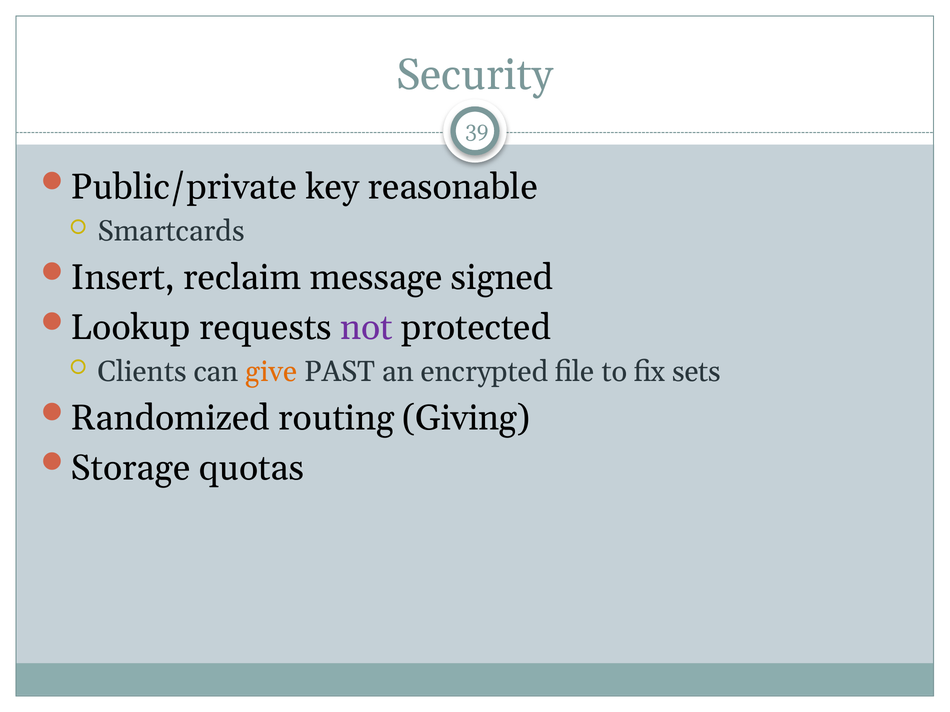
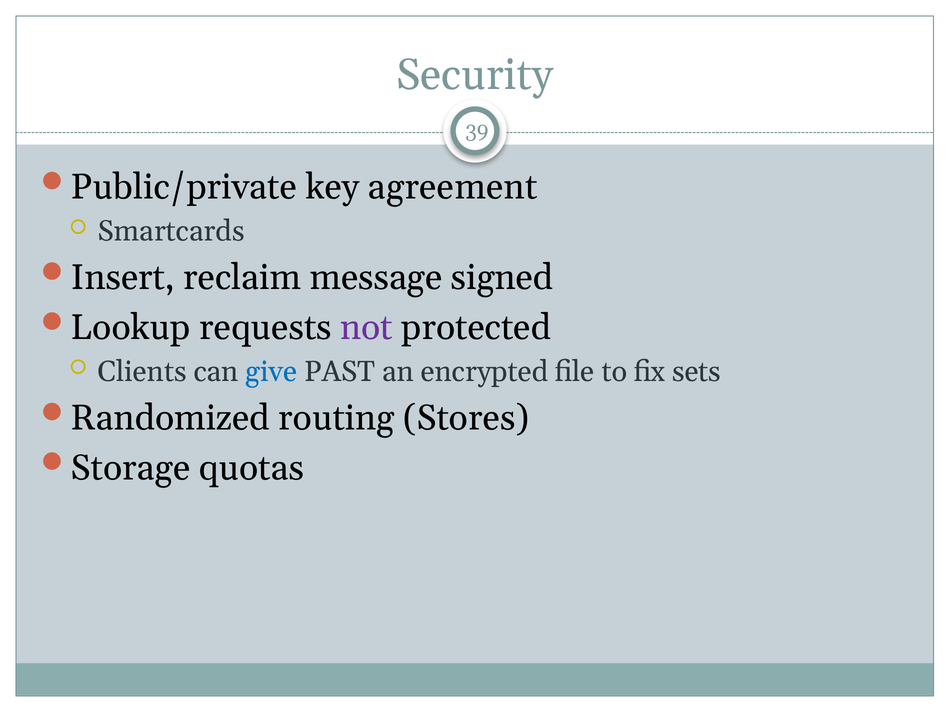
reasonable: reasonable -> agreement
give colour: orange -> blue
Giving: Giving -> Stores
